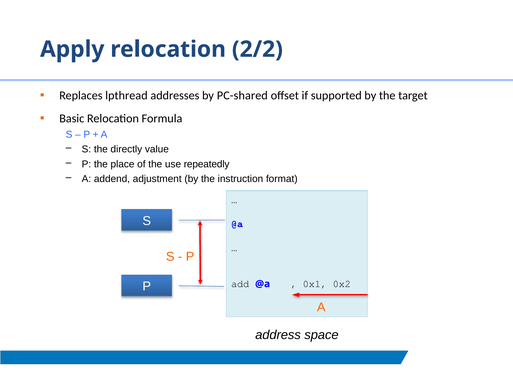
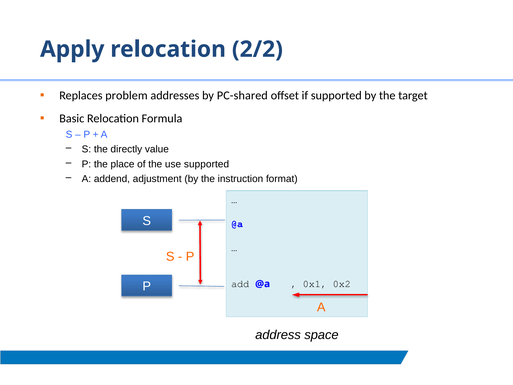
lpthread: lpthread -> problem
use repeatedly: repeatedly -> supported
